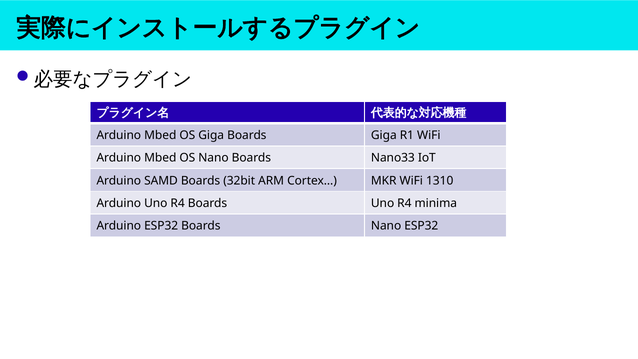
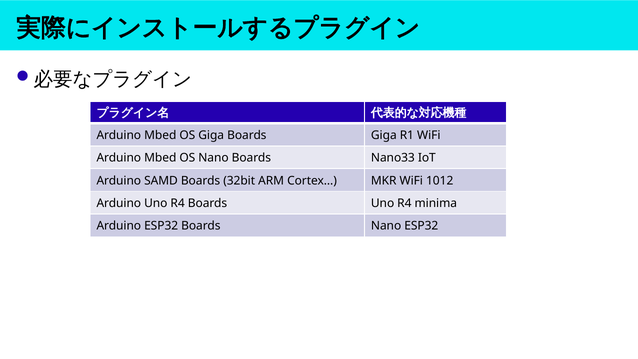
1310: 1310 -> 1012
